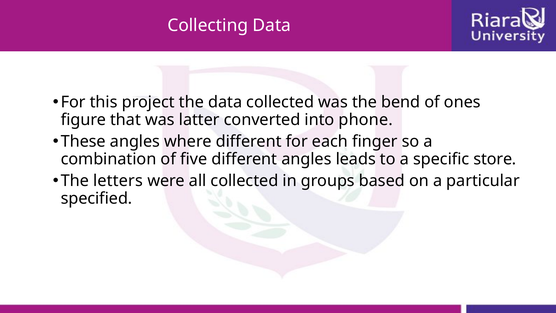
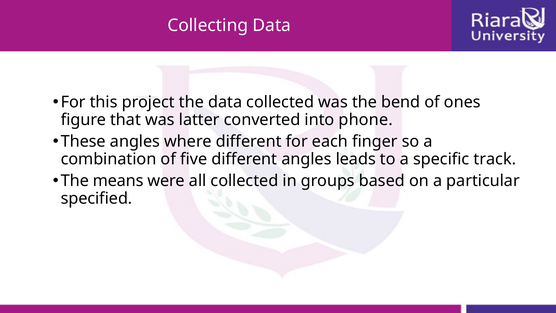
store: store -> track
letters: letters -> means
